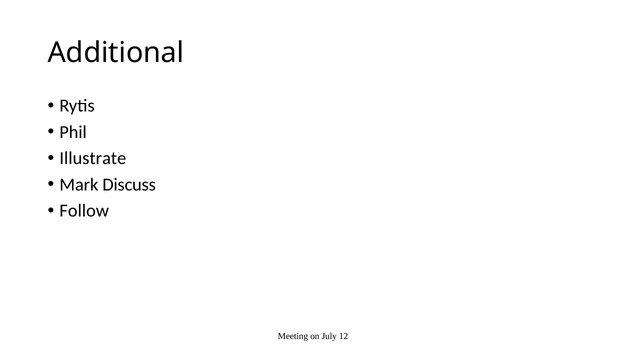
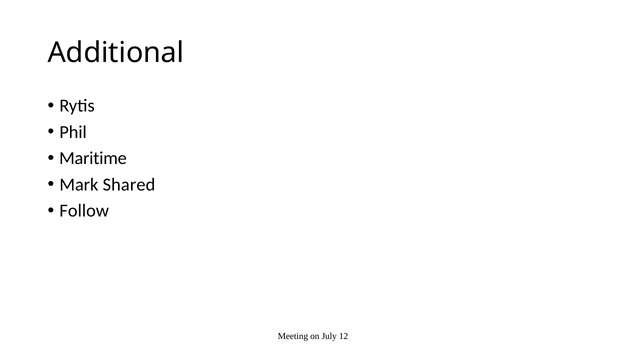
Illustrate: Illustrate -> Maritime
Discuss: Discuss -> Shared
